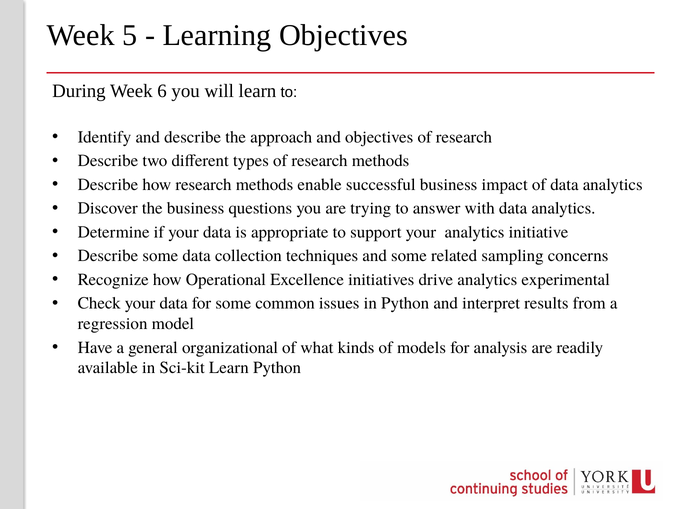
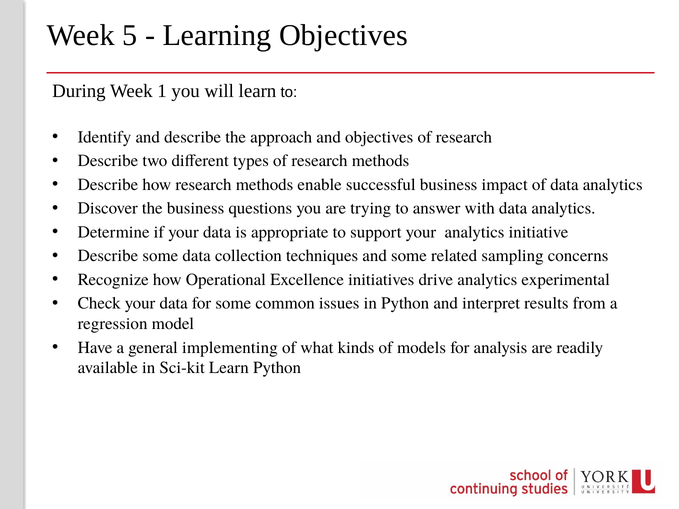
6: 6 -> 1
organizational: organizational -> implementing
